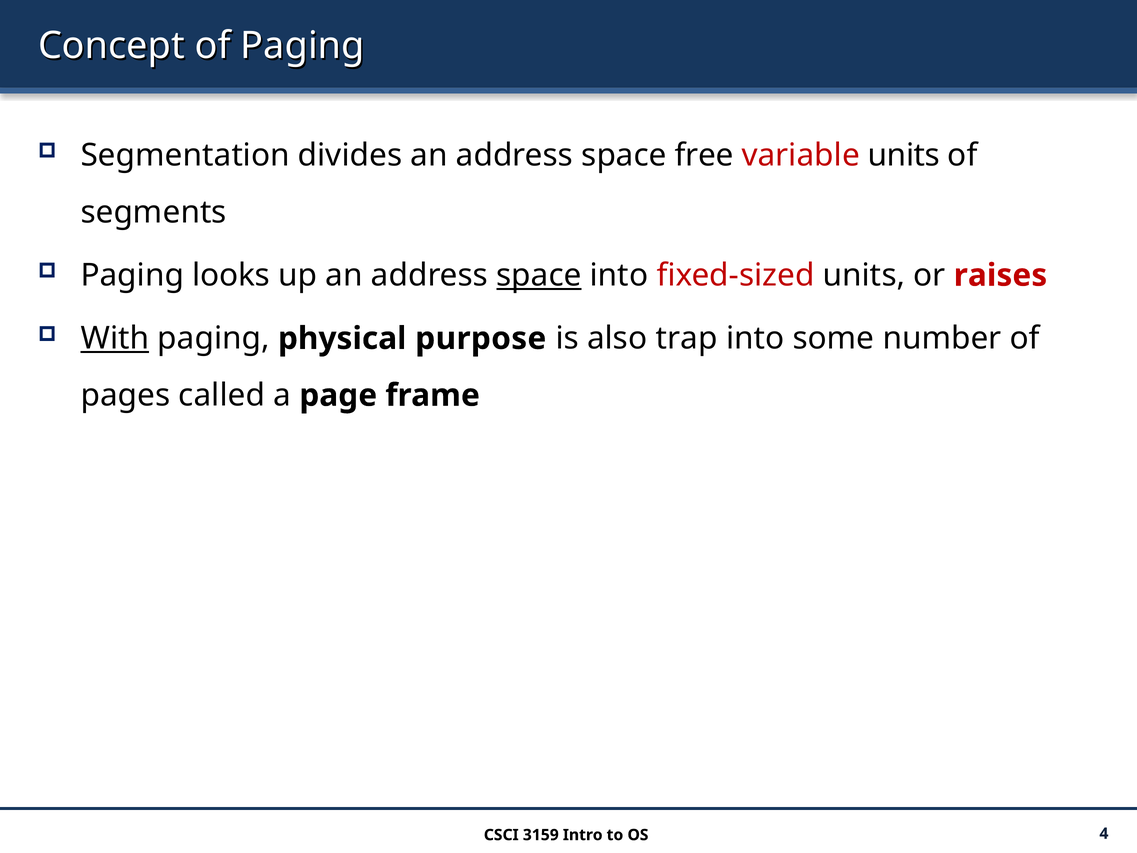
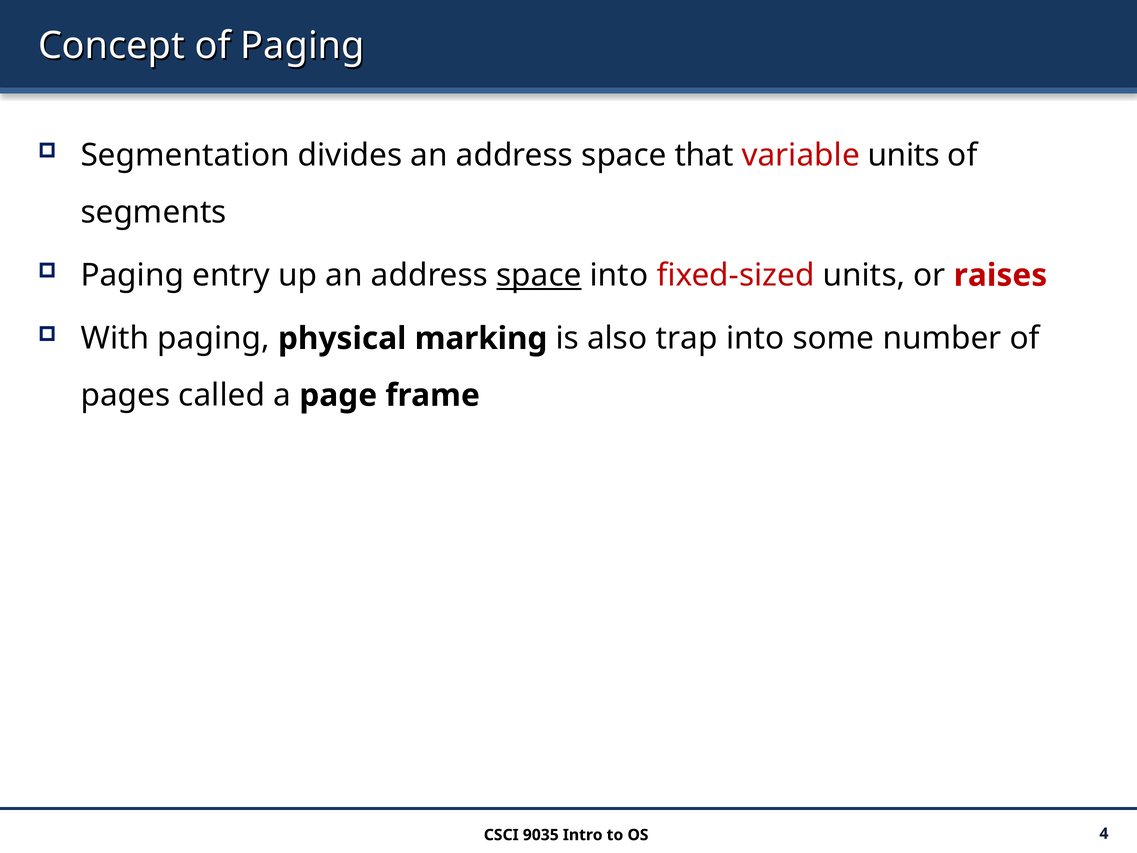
free: free -> that
looks: looks -> entry
With underline: present -> none
purpose: purpose -> marking
3159: 3159 -> 9035
